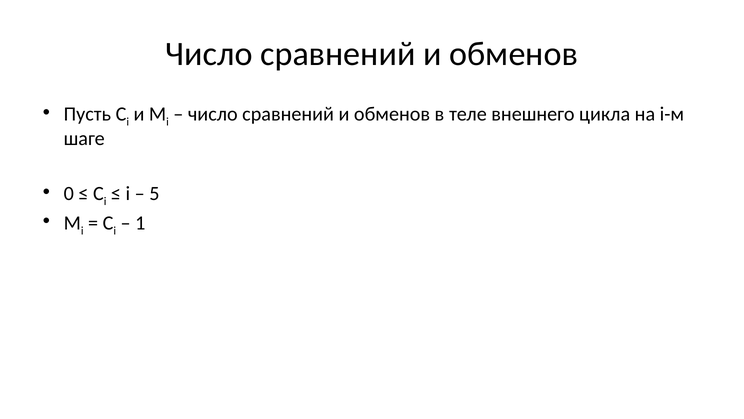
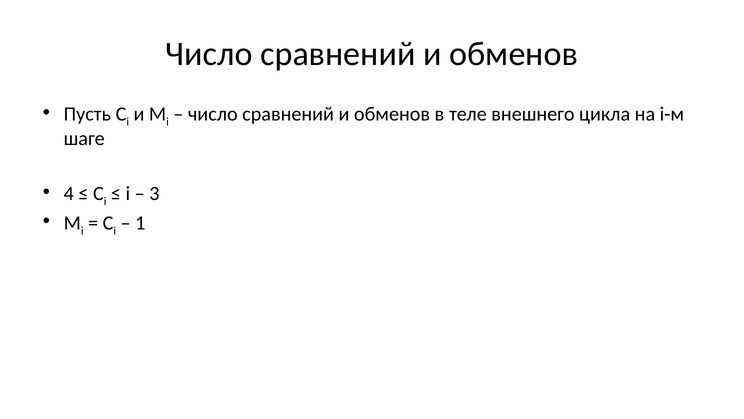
0 at (69, 193): 0 -> 4
5: 5 -> 3
